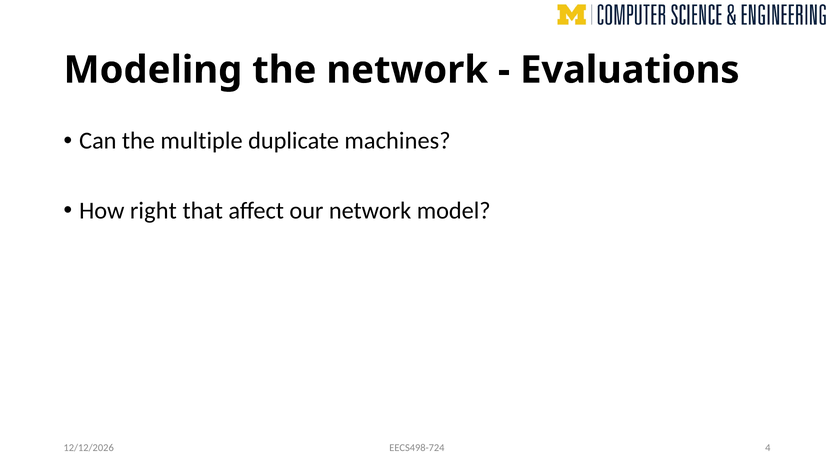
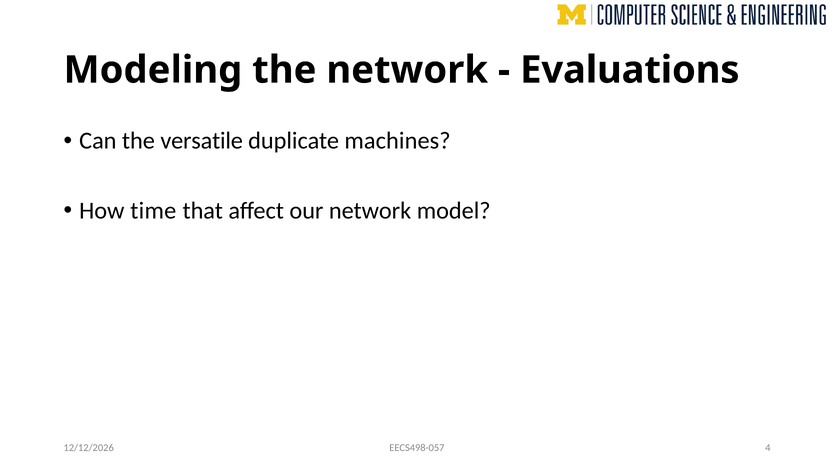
multiple: multiple -> versatile
right: right -> time
EECS498-724: EECS498-724 -> EECS498-057
